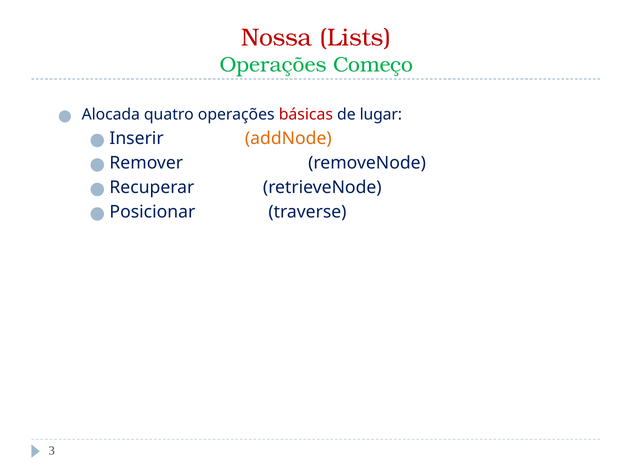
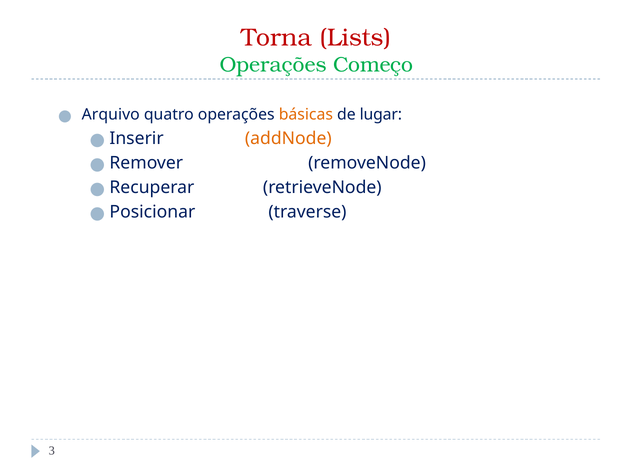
Nossa: Nossa -> Torna
Alocada: Alocada -> Arquivo
básicas colour: red -> orange
